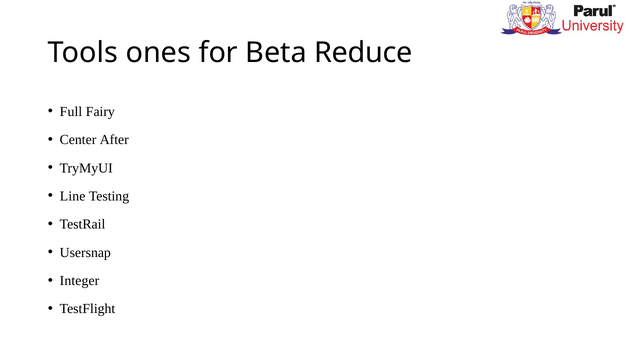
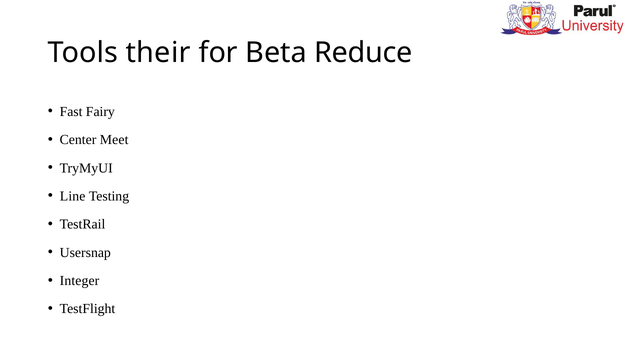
ones: ones -> their
Full: Full -> Fast
After: After -> Meet
